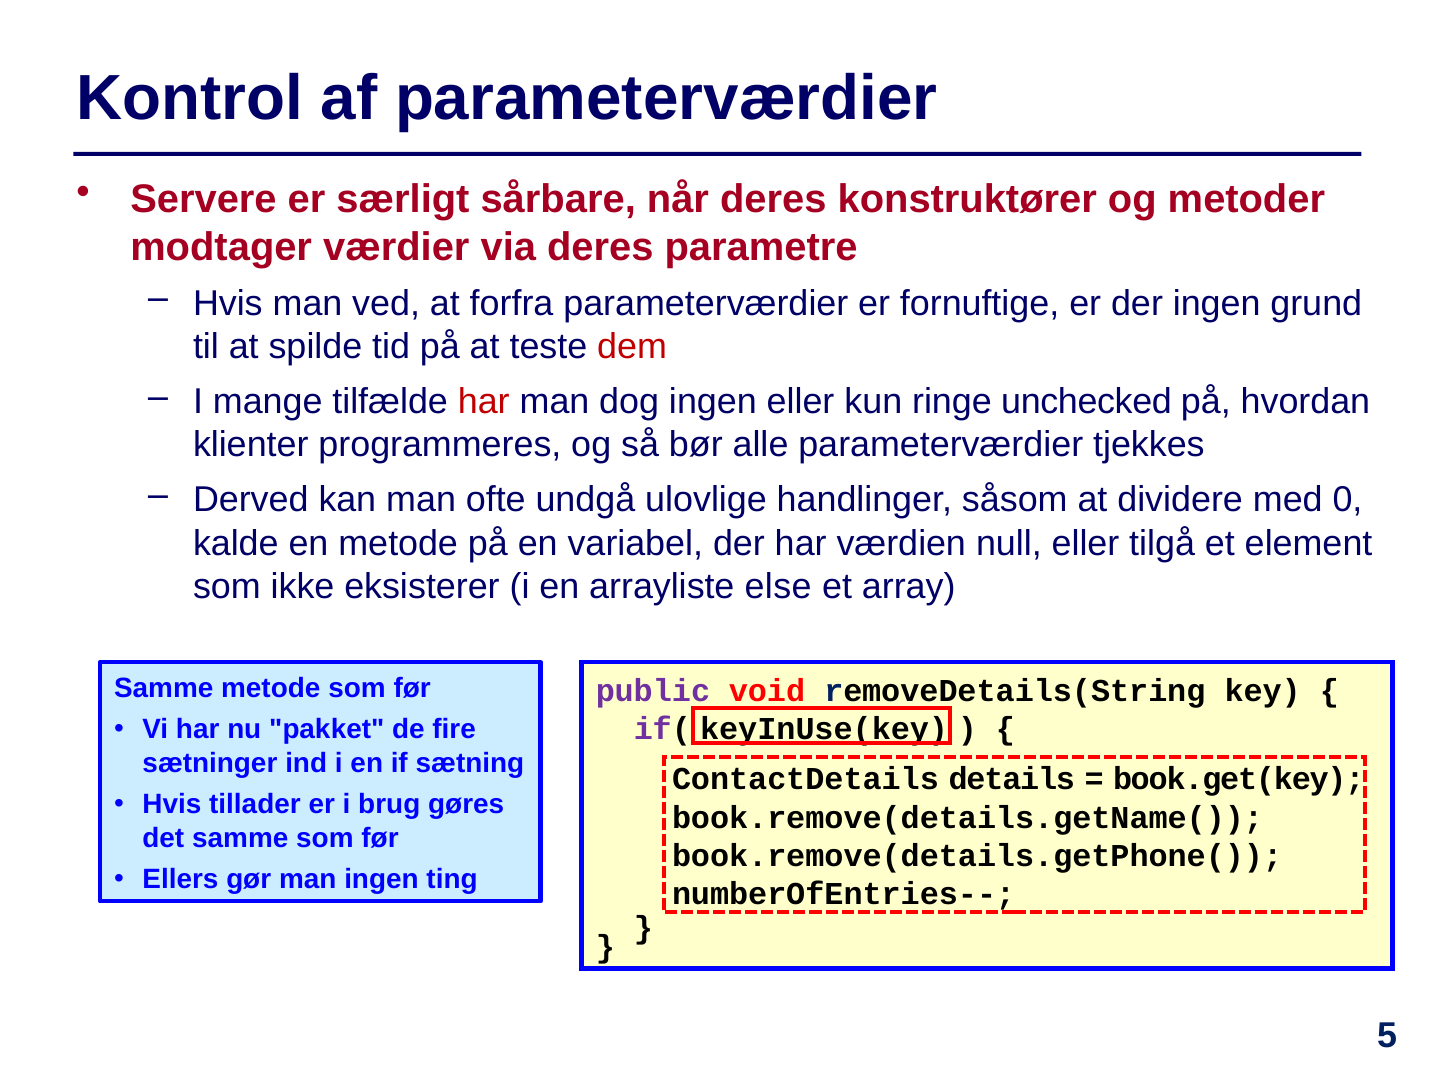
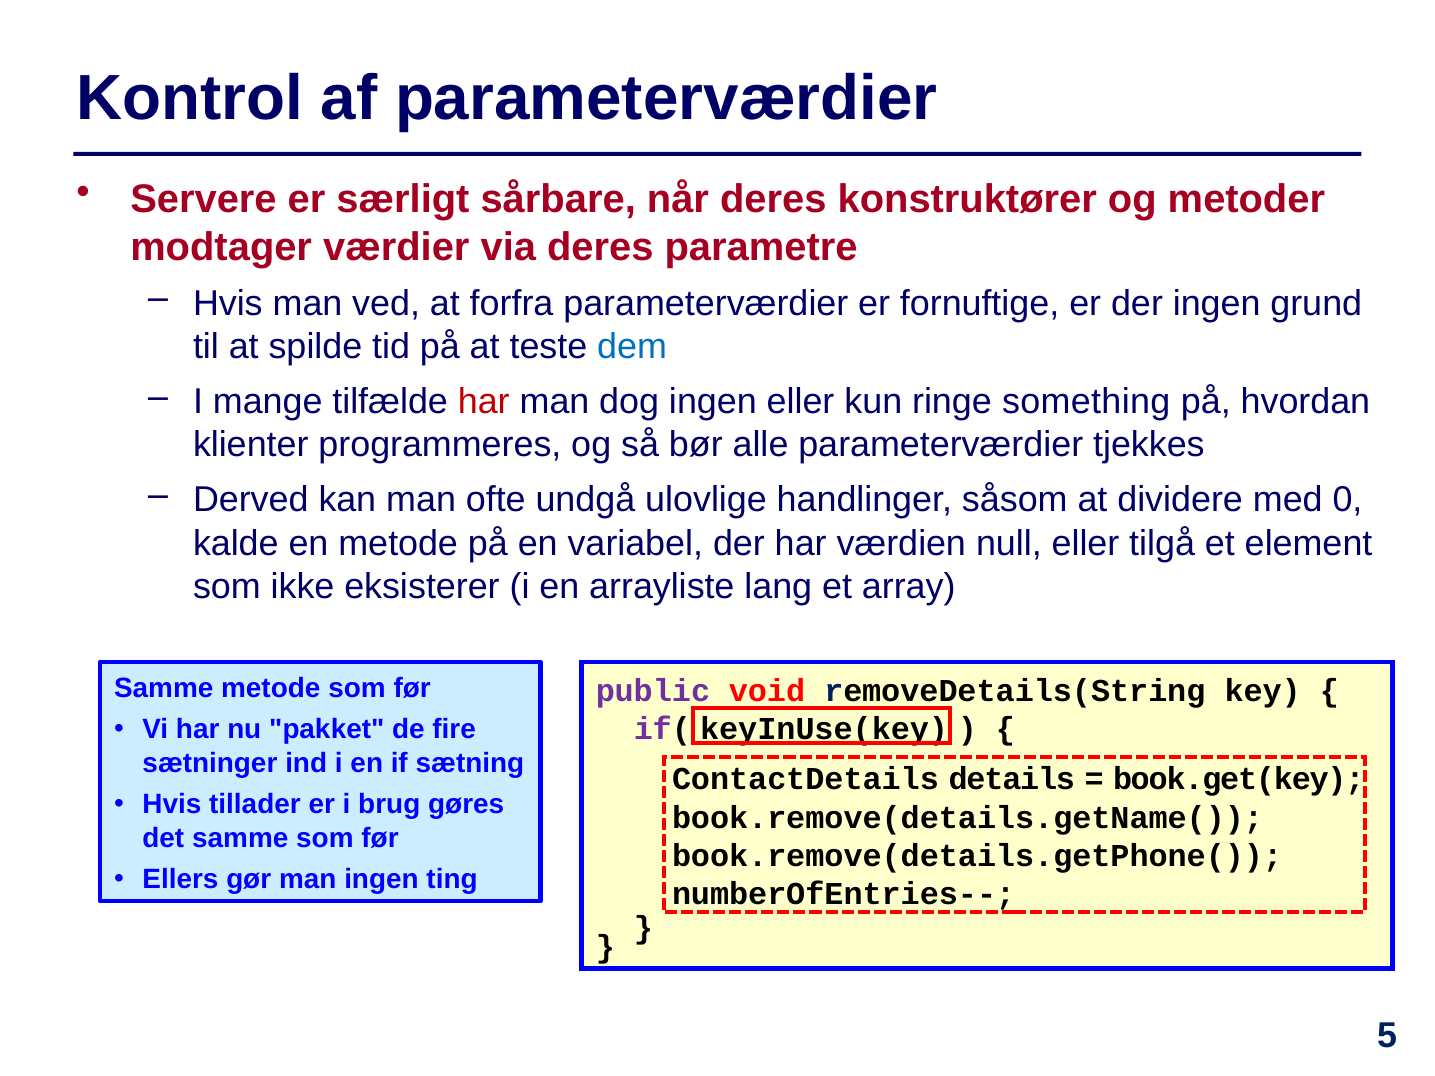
dem colour: red -> blue
unchecked: unchecked -> something
else: else -> lang
